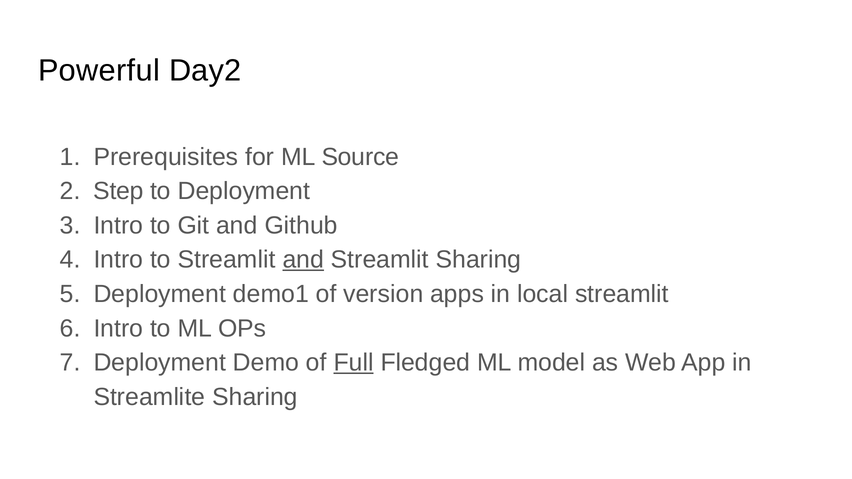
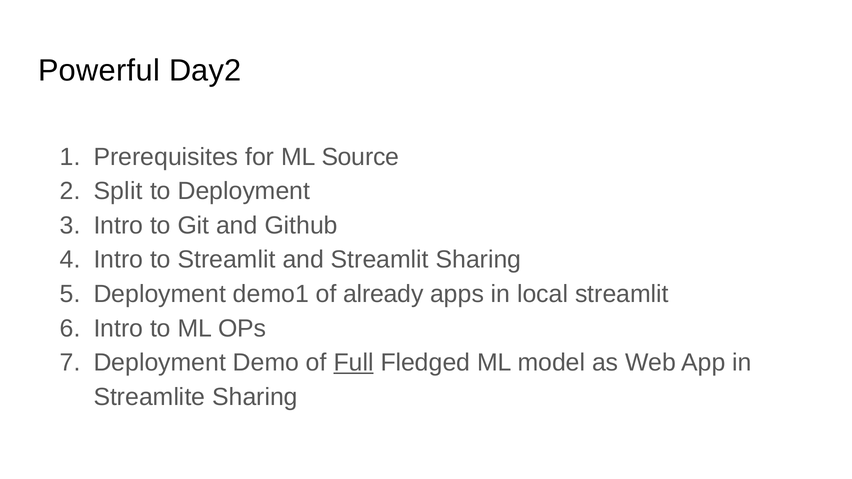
Step: Step -> Split
and at (303, 260) underline: present -> none
version: version -> already
